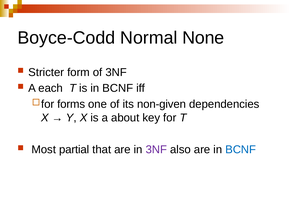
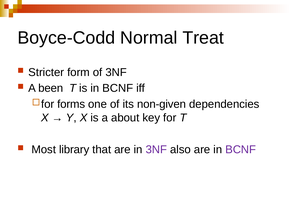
None: None -> Treat
each: each -> been
partial: partial -> library
BCNF at (241, 149) colour: blue -> purple
